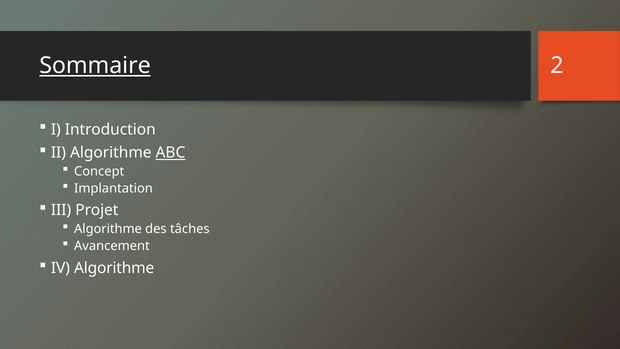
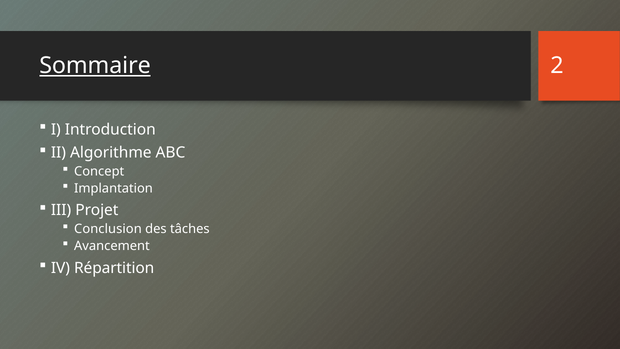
ABC underline: present -> none
Algorithme at (108, 229): Algorithme -> Conclusion
IV Algorithme: Algorithme -> Répartition
